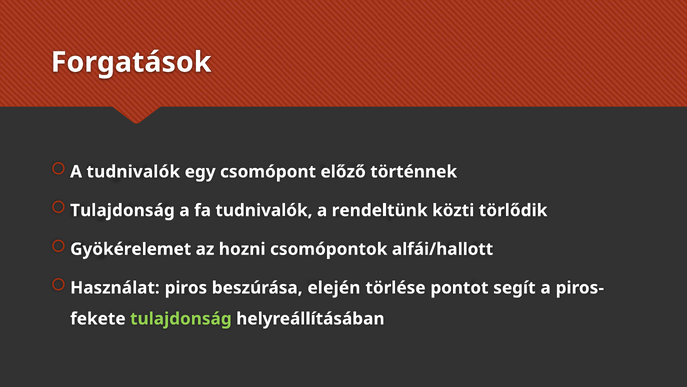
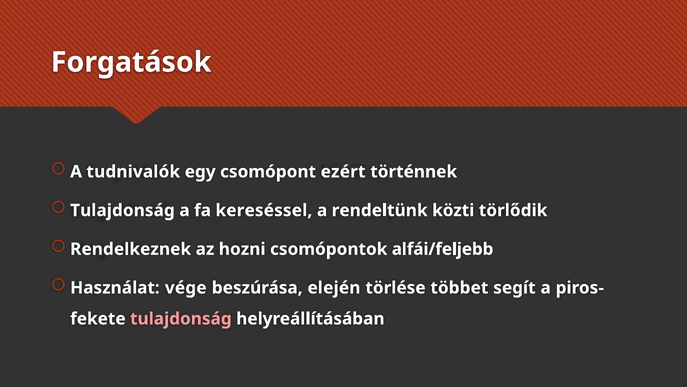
előző: előző -> ezért
fa tudnivalók: tudnivalók -> kereséssel
Gyökérelemet: Gyökérelemet -> Rendelkeznek
alfái/hallott: alfái/hallott -> alfái/feljebb
piros: piros -> vége
pontot: pontot -> többet
tulajdonság at (181, 318) colour: light green -> pink
